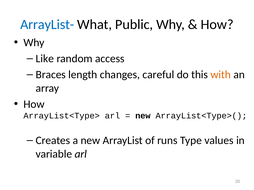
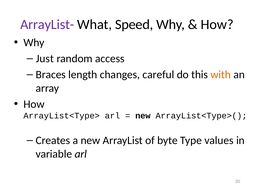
ArrayList- colour: blue -> purple
Public: Public -> Speed
Like: Like -> Just
runs: runs -> byte
